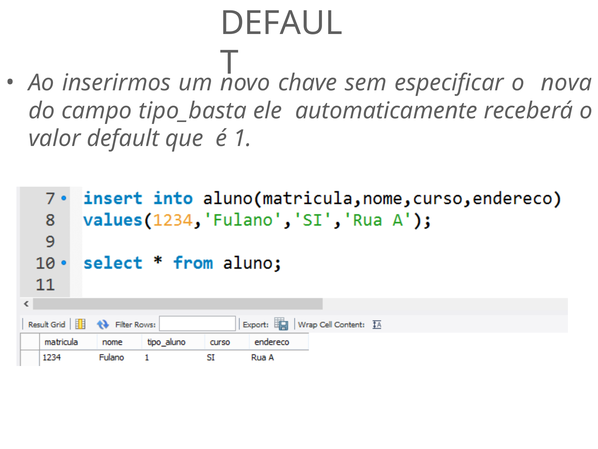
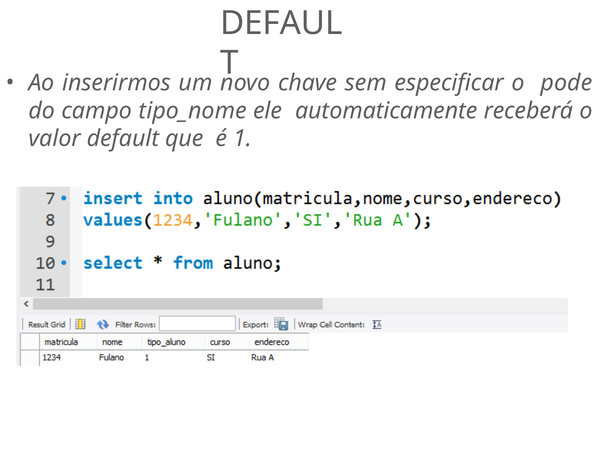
nova: nova -> pode
tipo_basta: tipo_basta -> tipo_nome
